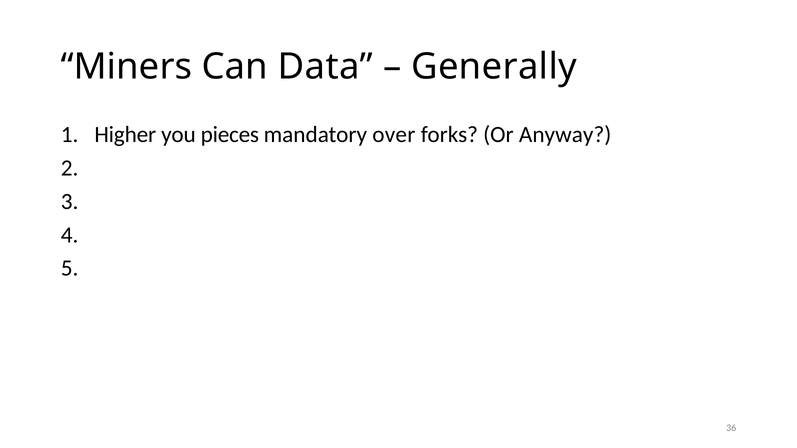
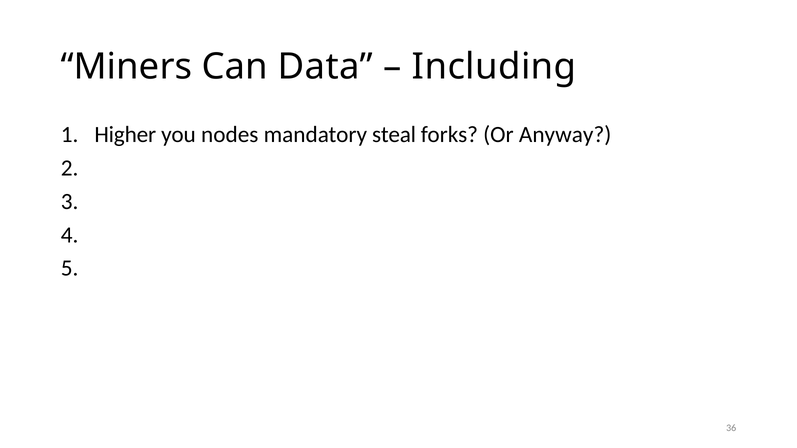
Generally: Generally -> Including
pieces: pieces -> nodes
over: over -> steal
